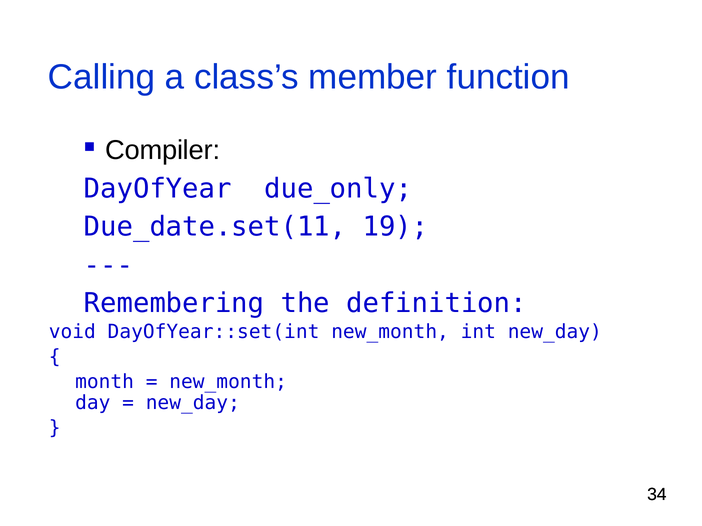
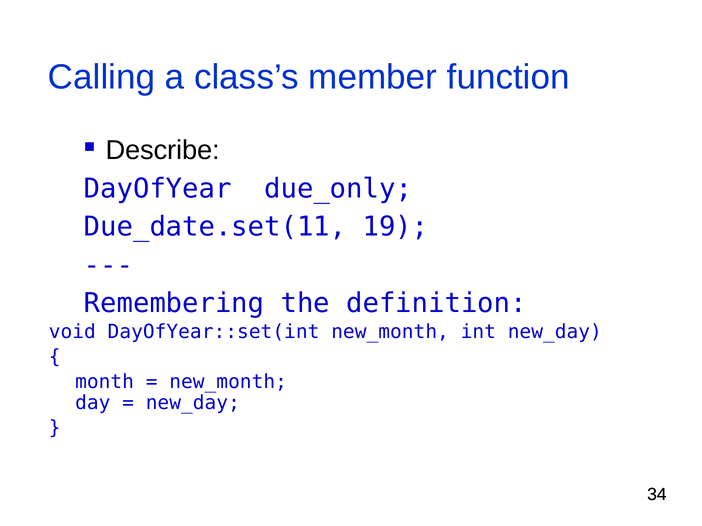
Compiler: Compiler -> Describe
